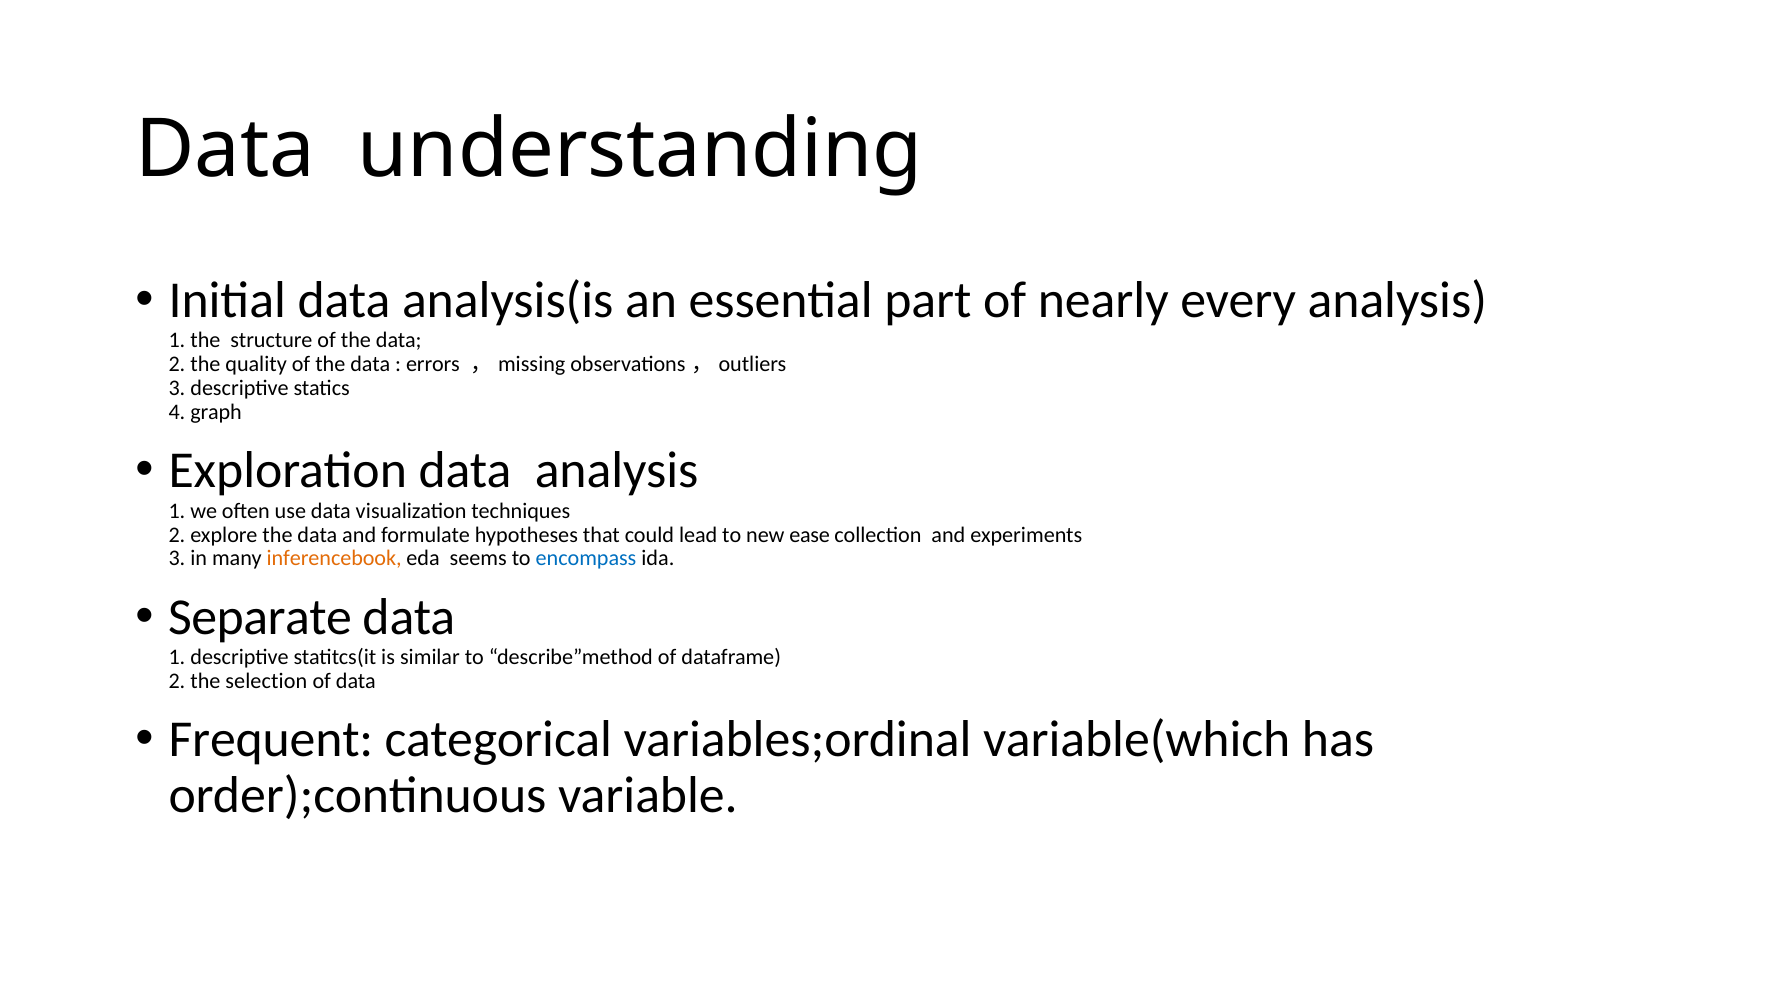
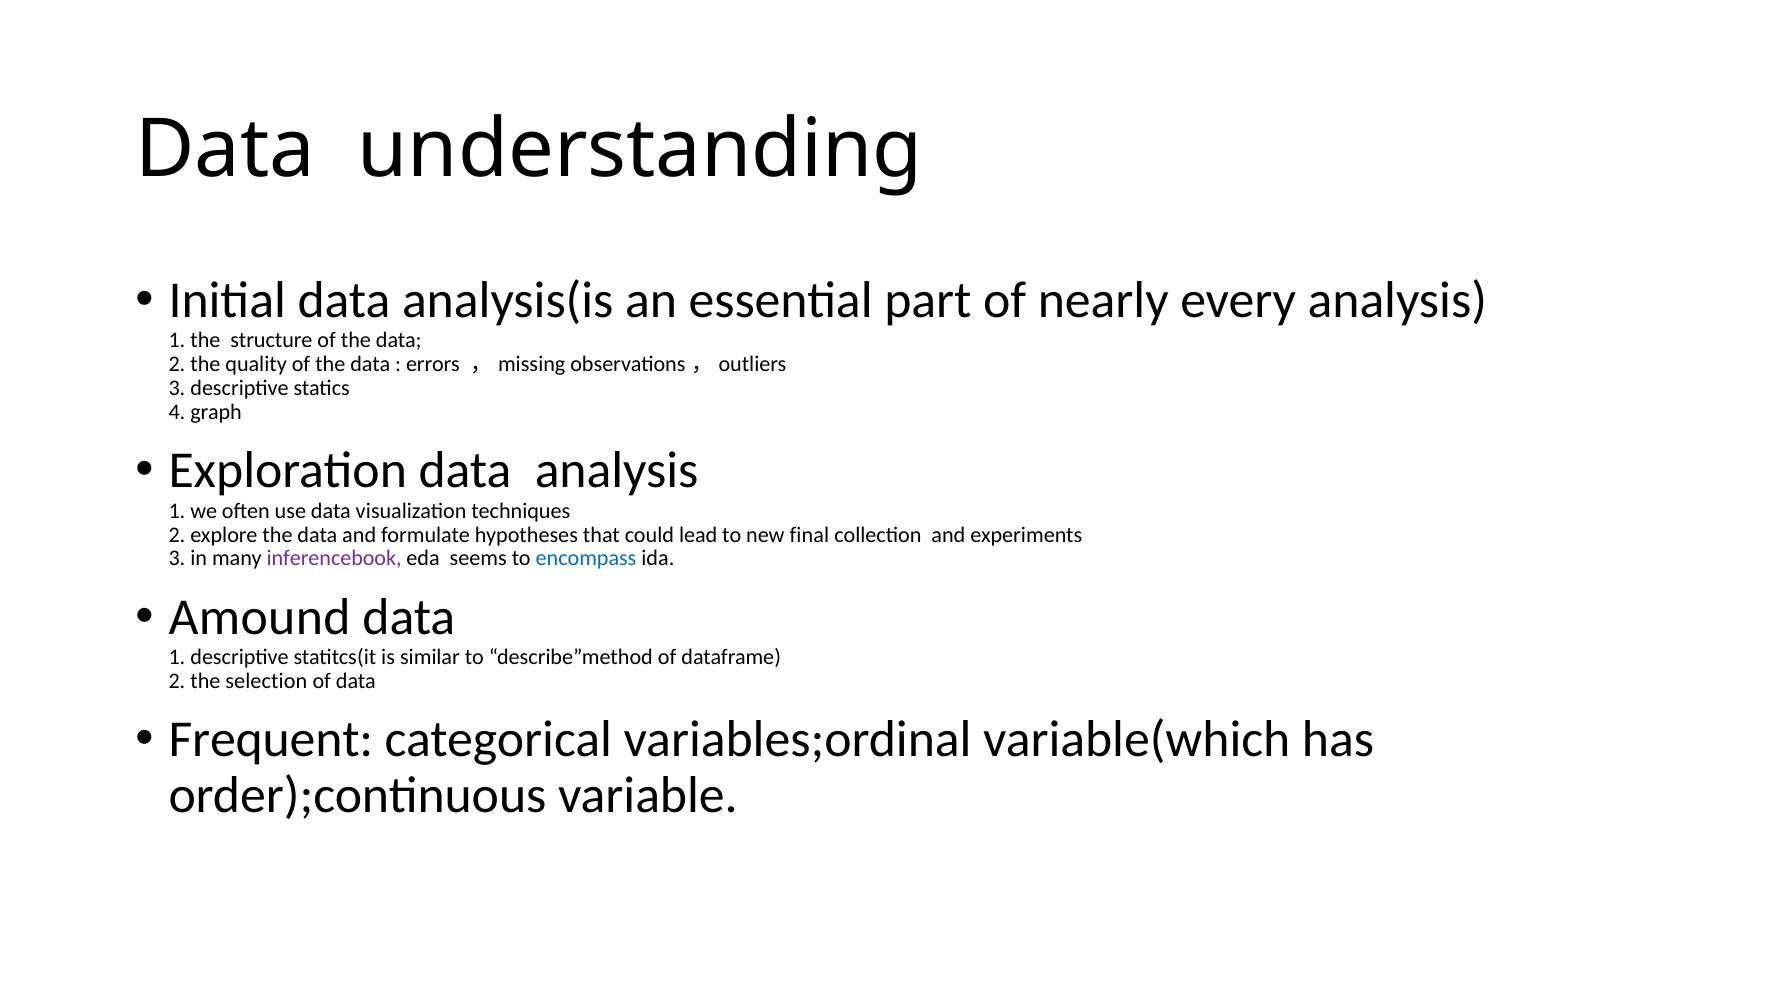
ease: ease -> final
inferencebook colour: orange -> purple
Separate: Separate -> Amound
